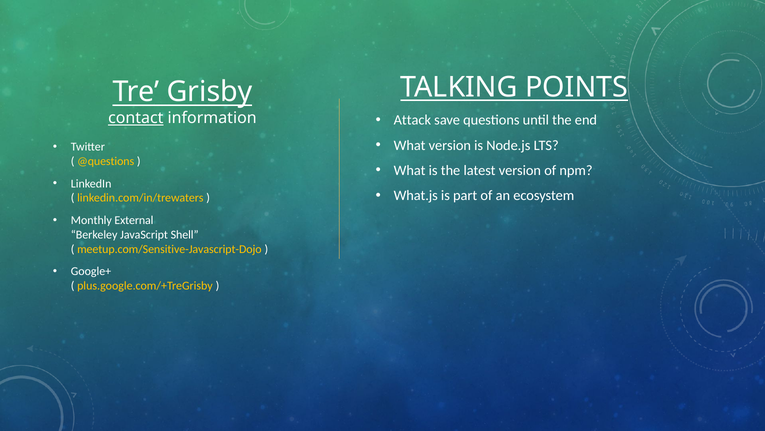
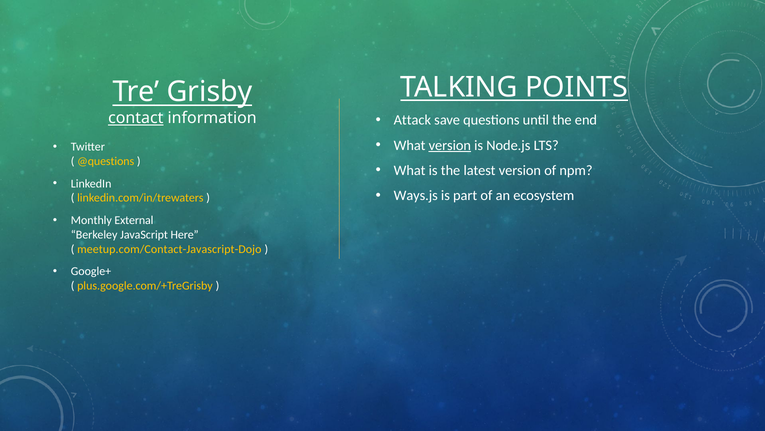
version at (450, 145) underline: none -> present
What.js: What.js -> Ways.js
Shell: Shell -> Here
meetup.com/Sensitive-Javascript-Dojo: meetup.com/Sensitive-Javascript-Dojo -> meetup.com/Contact-Javascript-Dojo
